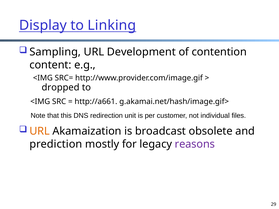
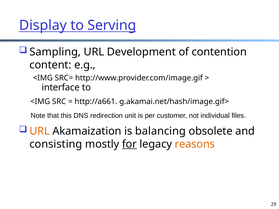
Linking: Linking -> Serving
dropped: dropped -> interface
broadcast: broadcast -> balancing
prediction: prediction -> consisting
for underline: none -> present
reasons colour: purple -> orange
